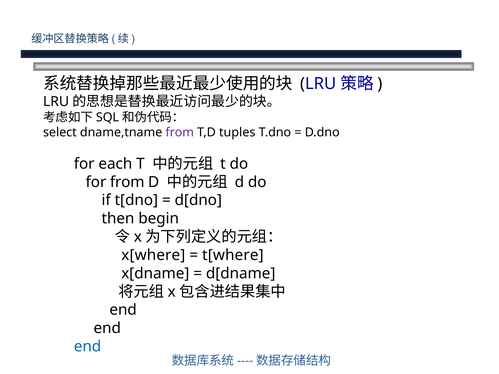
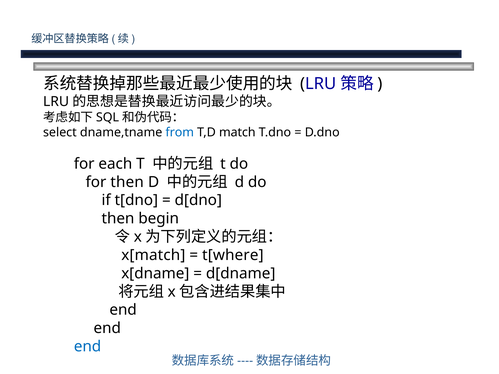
from at (180, 132) colour: purple -> blue
tuples: tuples -> match
for from: from -> then
x[where: x[where -> x[match
